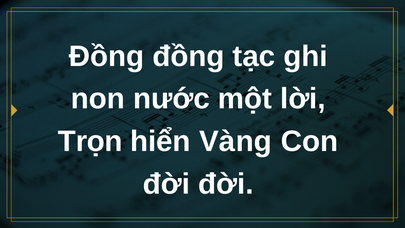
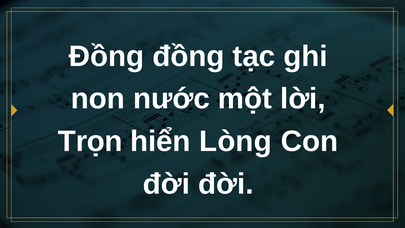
Vàng: Vàng -> Lòng
